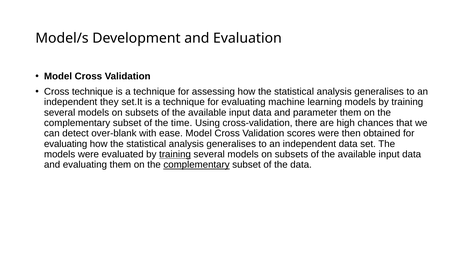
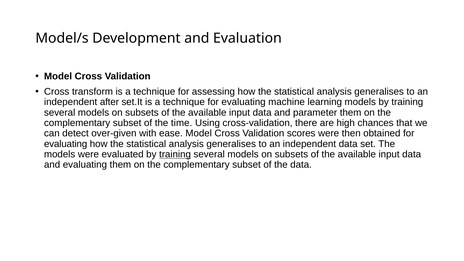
Cross technique: technique -> transform
they: they -> after
over-blank: over-blank -> over-given
complementary at (197, 165) underline: present -> none
